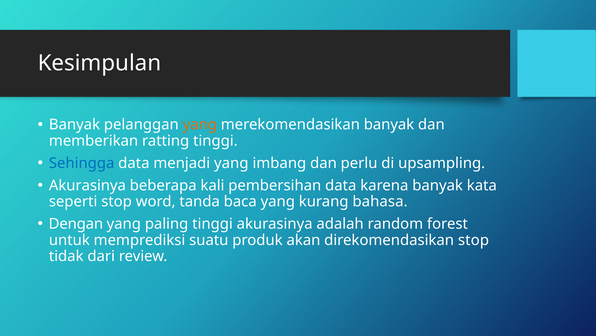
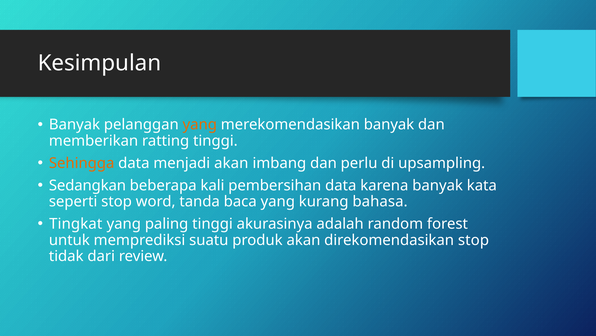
Sehingga colour: blue -> orange
menjadi yang: yang -> akan
Akurasinya at (87, 185): Akurasinya -> Sedangkan
Dengan: Dengan -> Tingkat
